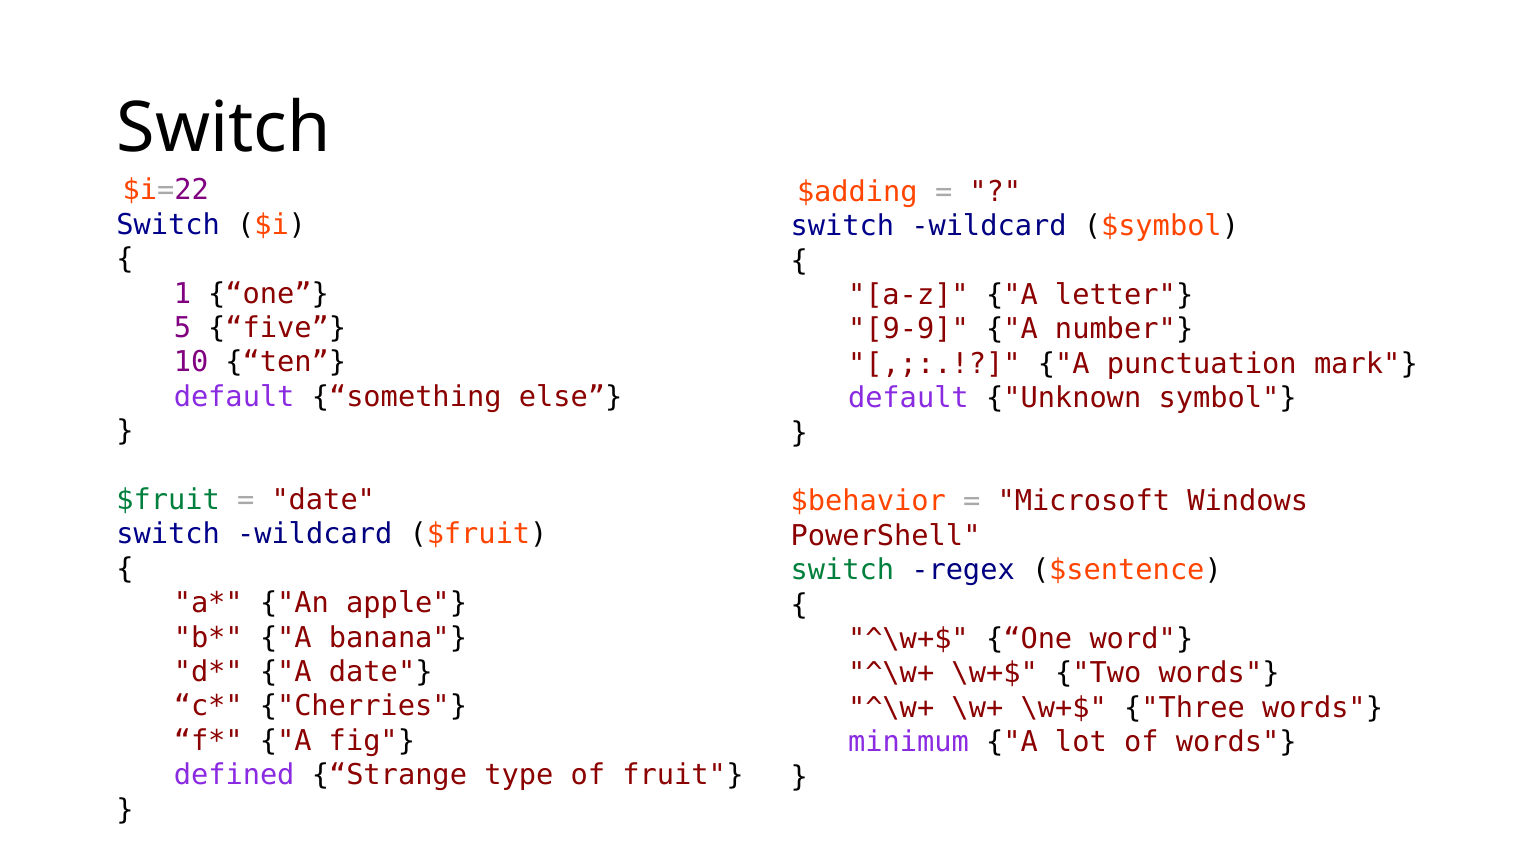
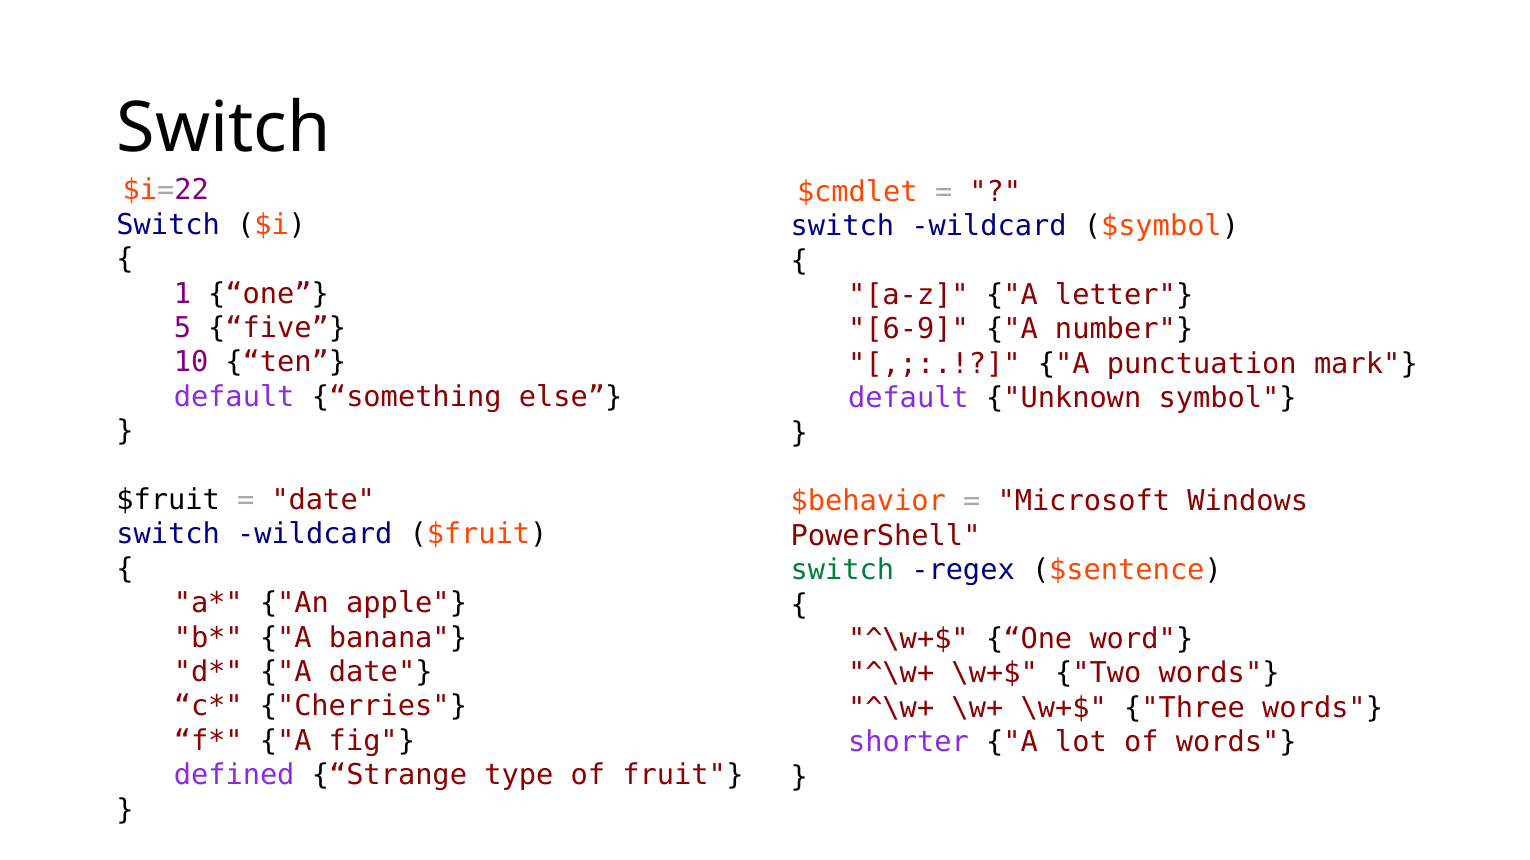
$adding: $adding -> $cmdlet
9-9: 9-9 -> 6-9
$fruit at (168, 500) colour: green -> black
minimum: minimum -> shorter
